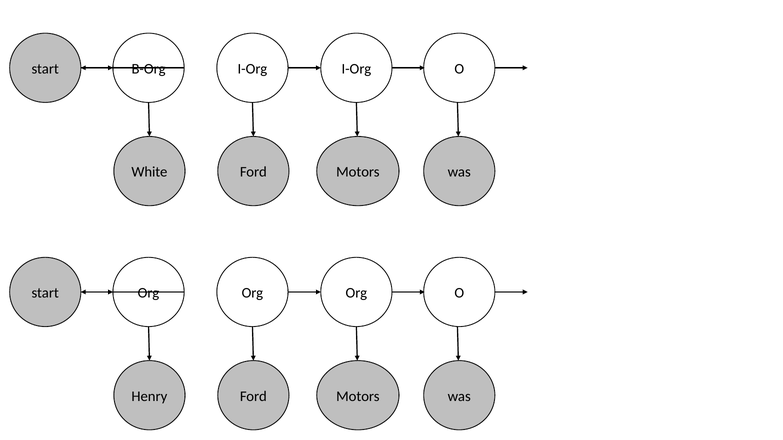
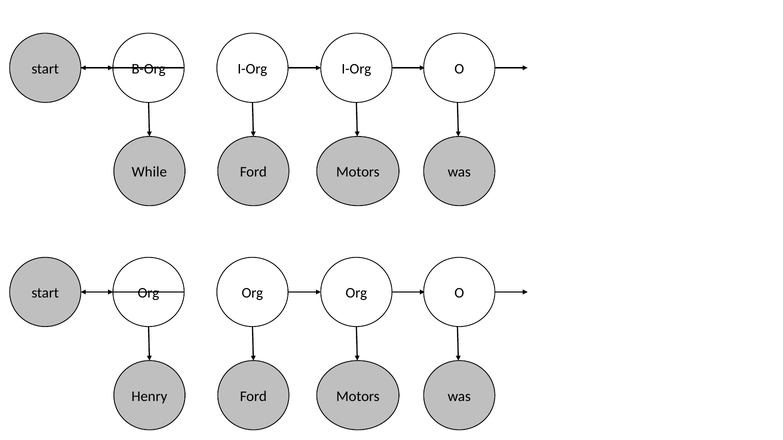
White: White -> While
